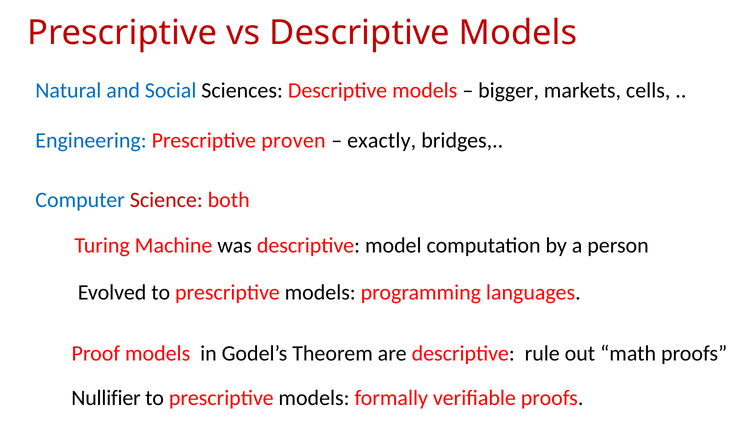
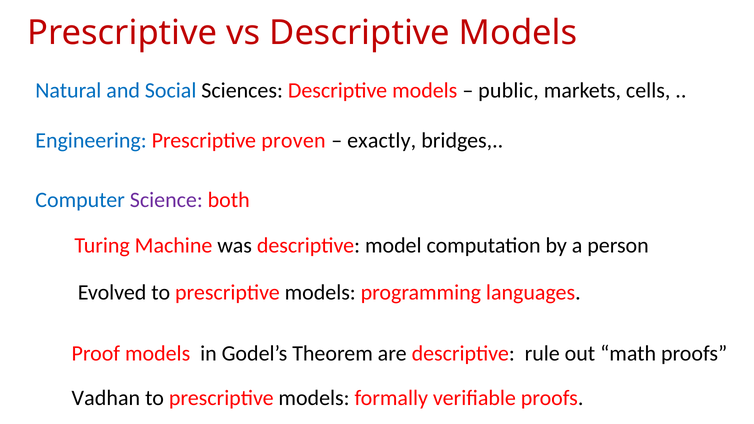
bigger: bigger -> public
Science colour: red -> purple
Nullifier: Nullifier -> Vadhan
